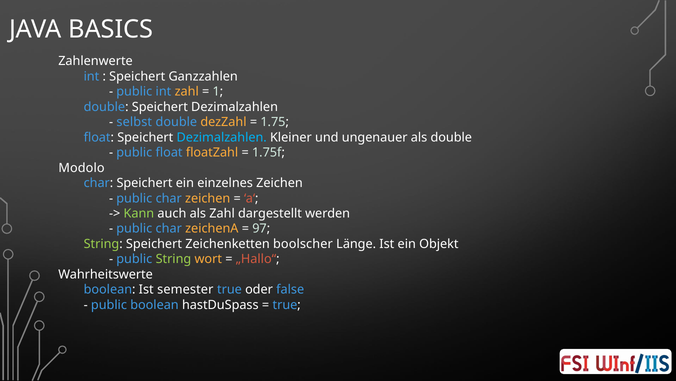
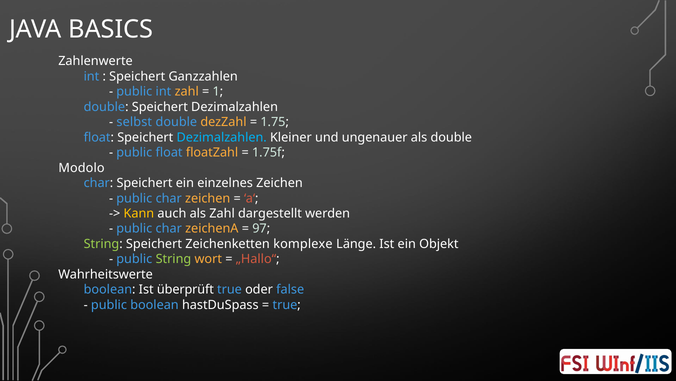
Kann colour: light green -> yellow
boolscher: boolscher -> komplexe
semester: semester -> überprüft
